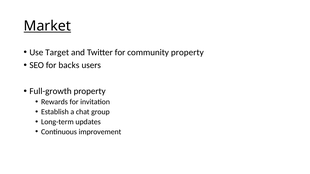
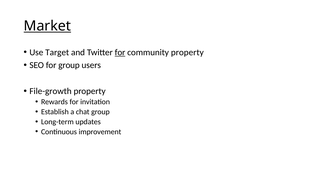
for at (120, 52) underline: none -> present
for backs: backs -> group
Full-growth: Full-growth -> File-growth
